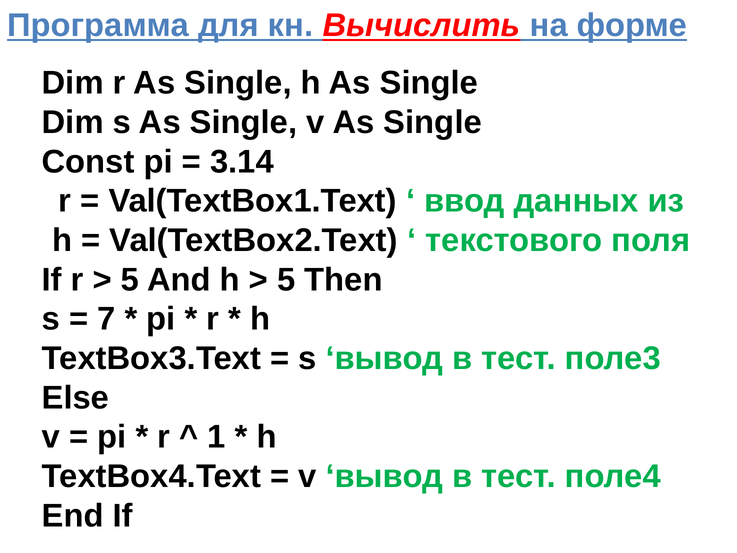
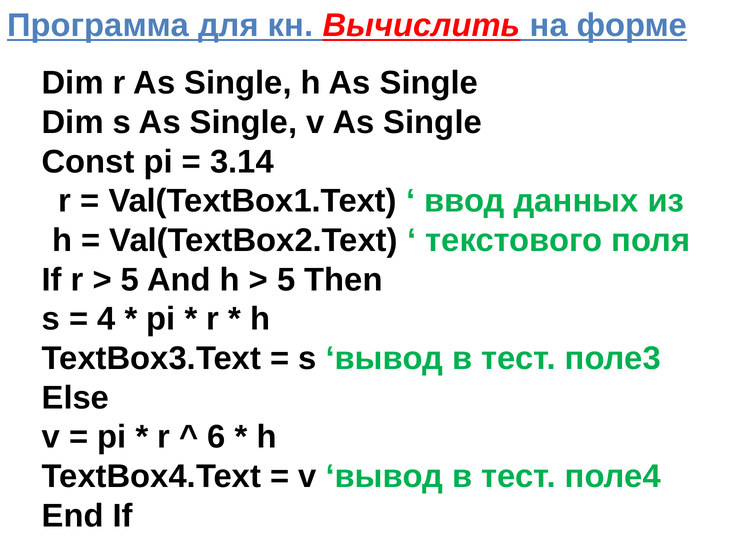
7: 7 -> 4
1: 1 -> 6
